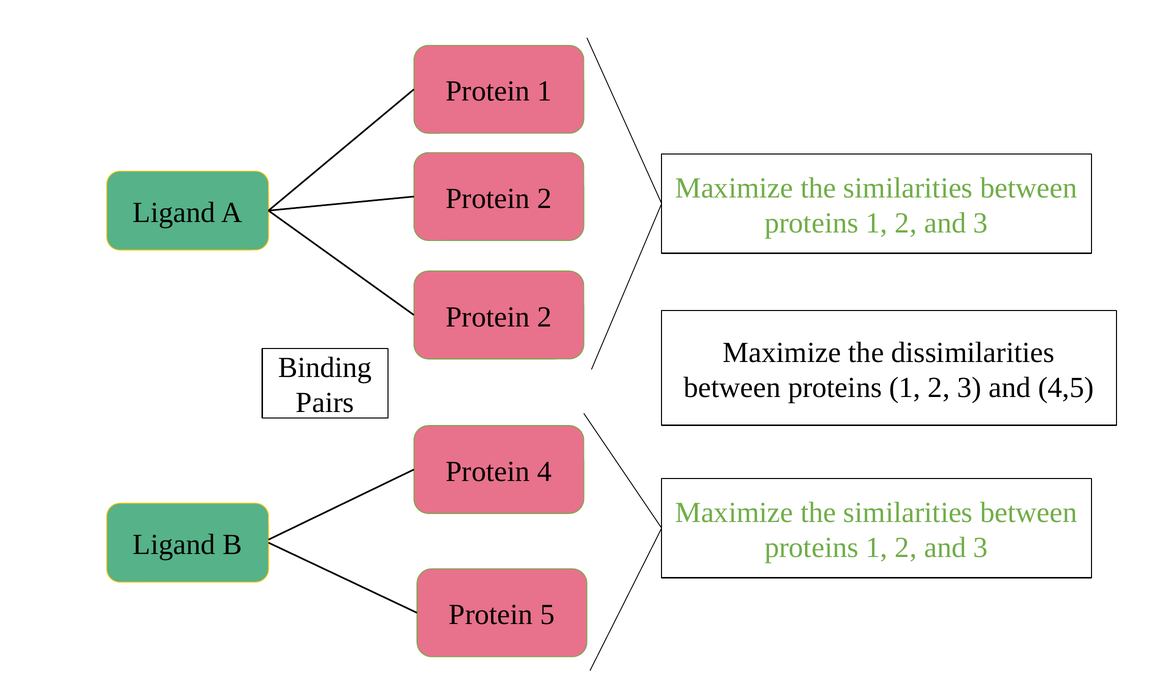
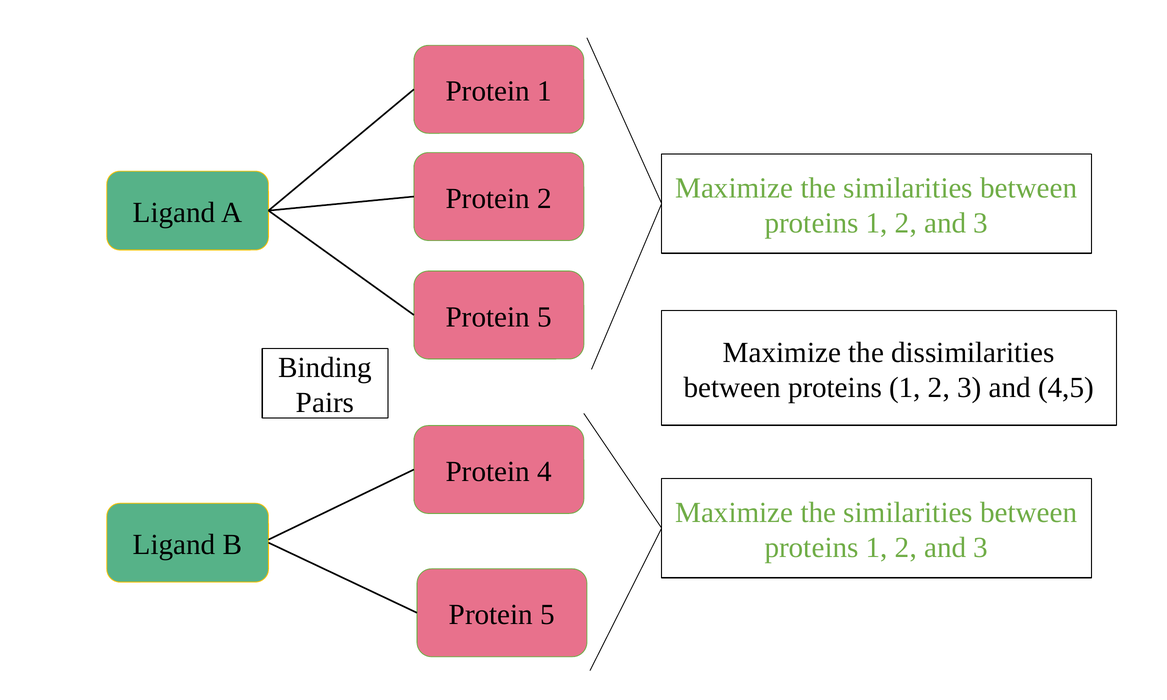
2 at (544, 317): 2 -> 5
